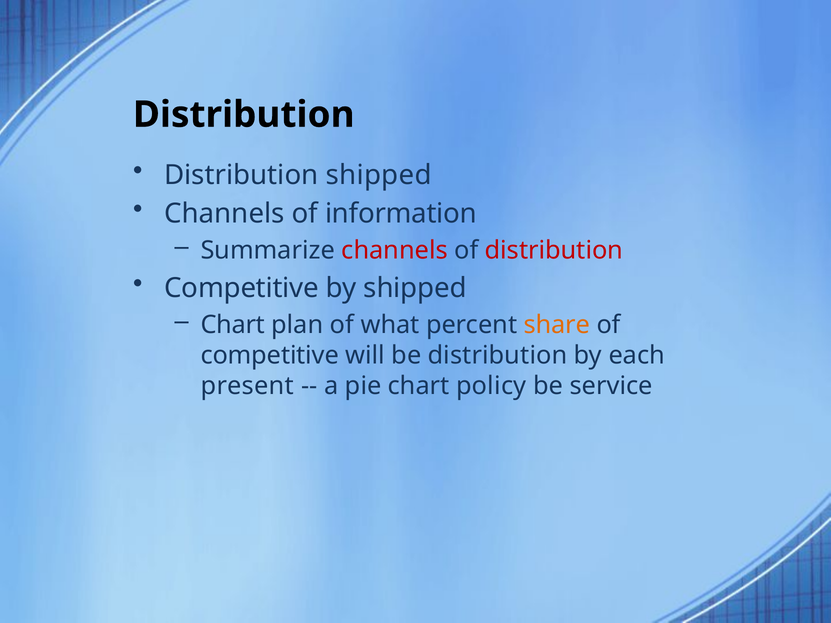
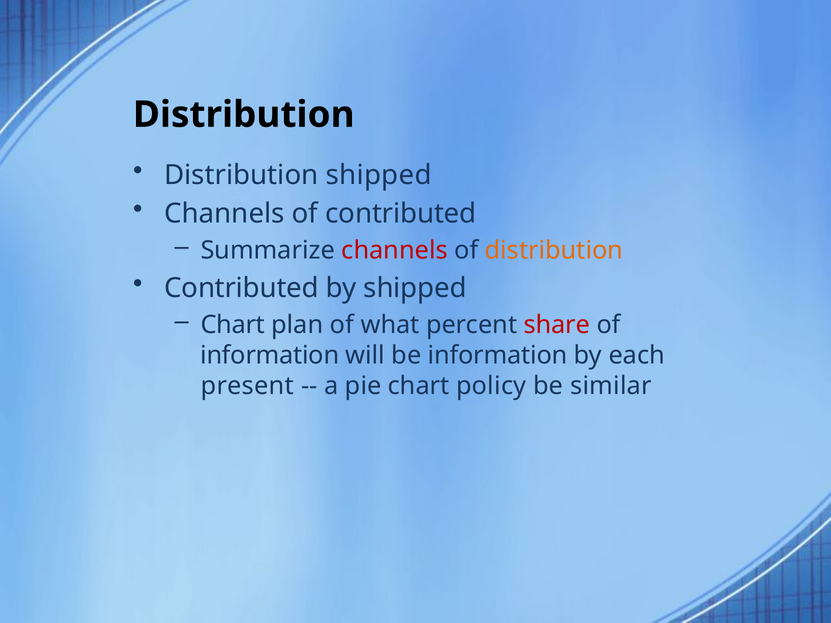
of information: information -> contributed
distribution at (554, 251) colour: red -> orange
Competitive at (241, 288): Competitive -> Contributed
share colour: orange -> red
competitive at (270, 355): competitive -> information
be distribution: distribution -> information
service: service -> similar
